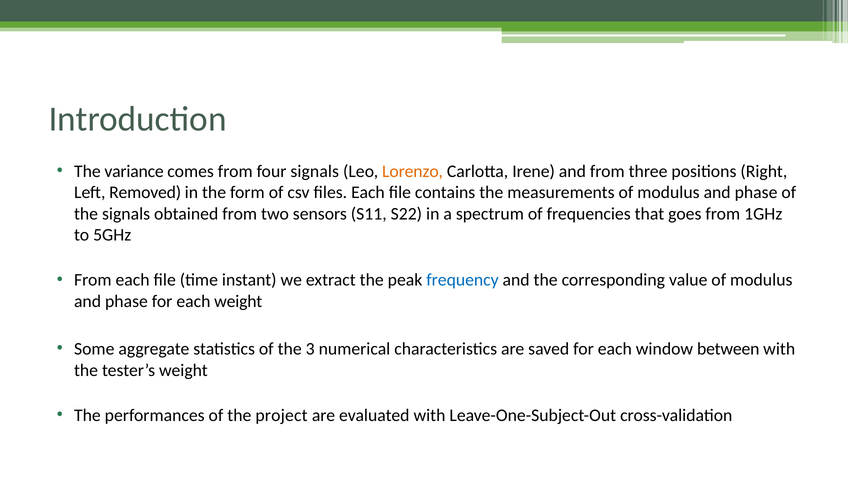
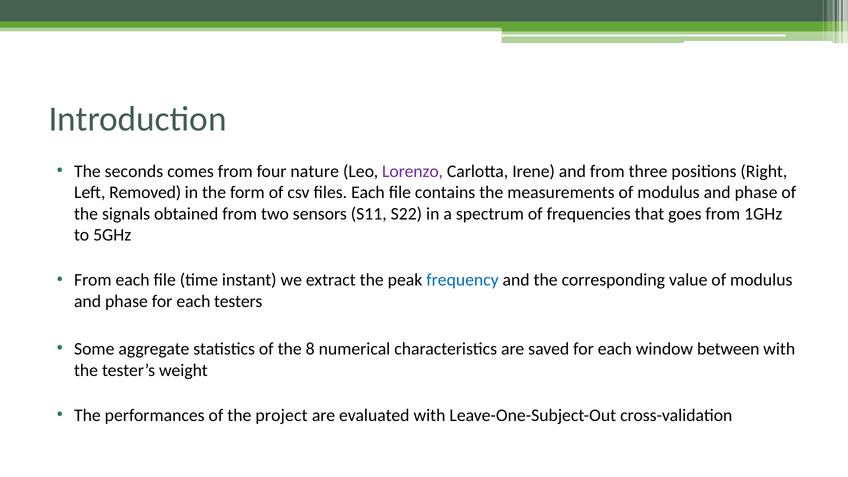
variance: variance -> seconds
four signals: signals -> nature
Lorenzo colour: orange -> purple
each weight: weight -> testers
3: 3 -> 8
